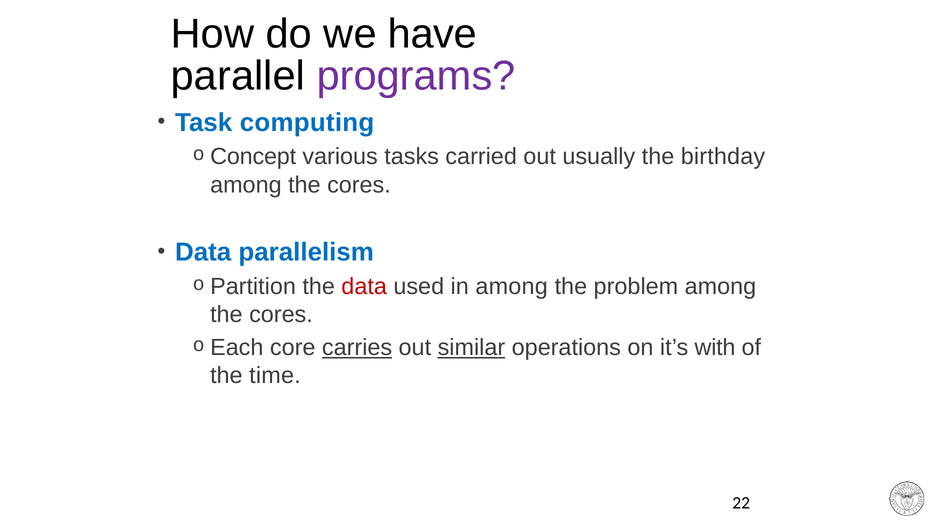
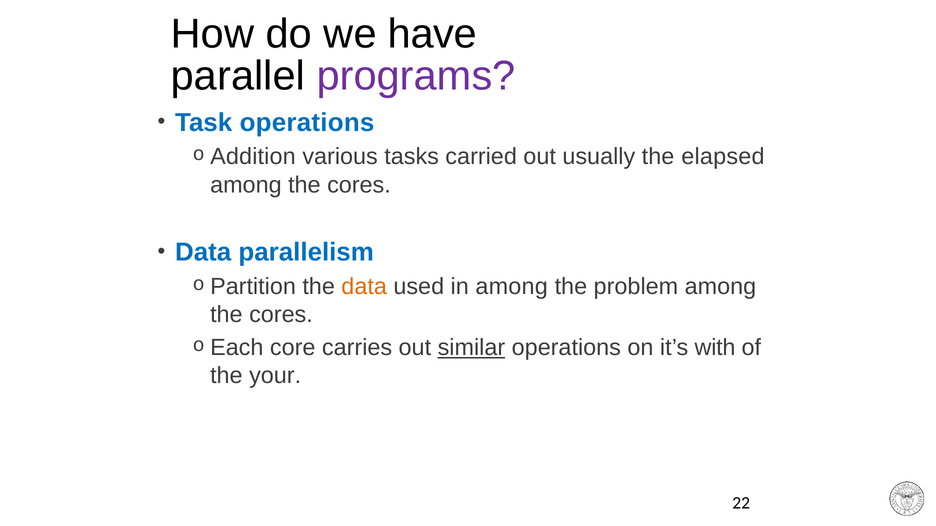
Task computing: computing -> operations
Concept: Concept -> Addition
birthday: birthday -> elapsed
data at (364, 287) colour: red -> orange
carries underline: present -> none
time: time -> your
